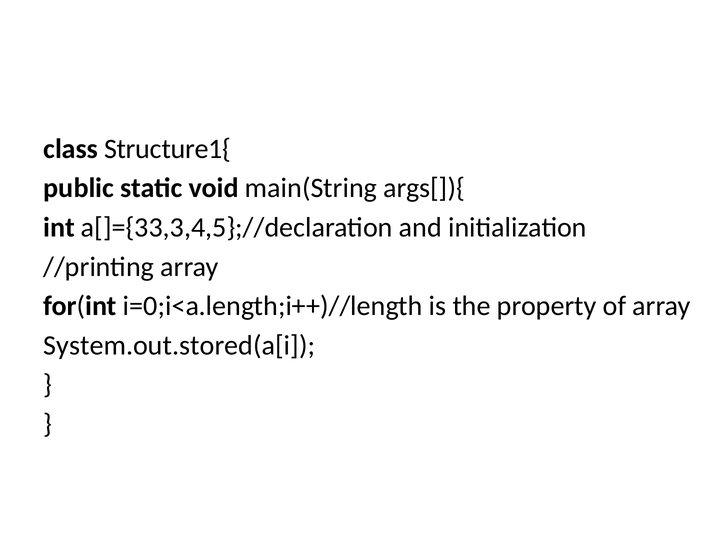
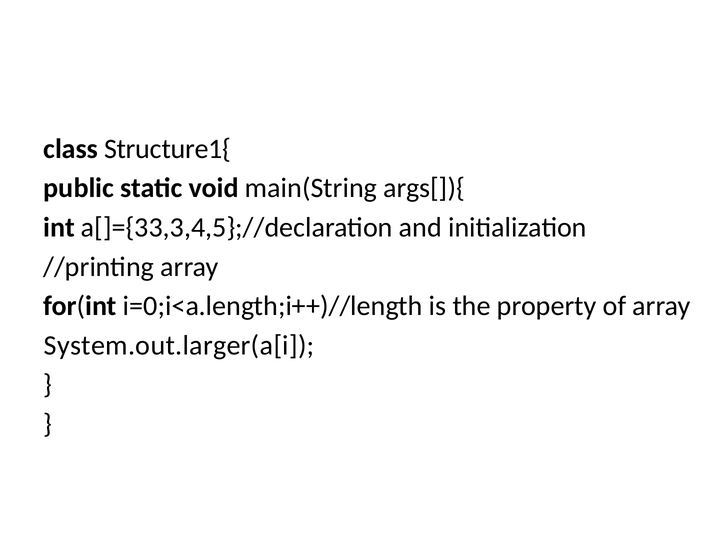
System.out.stored(a[i: System.out.stored(a[i -> System.out.larger(a[i
